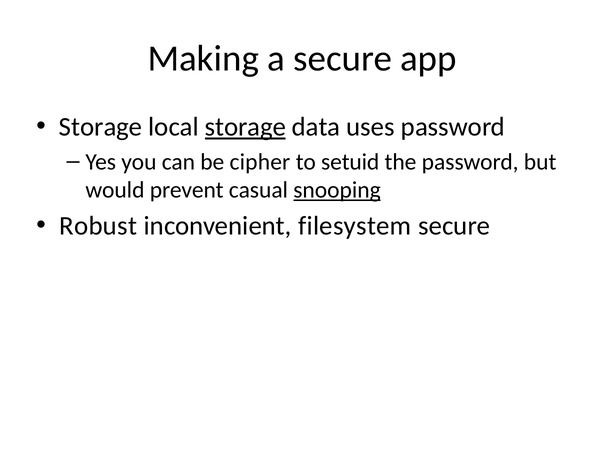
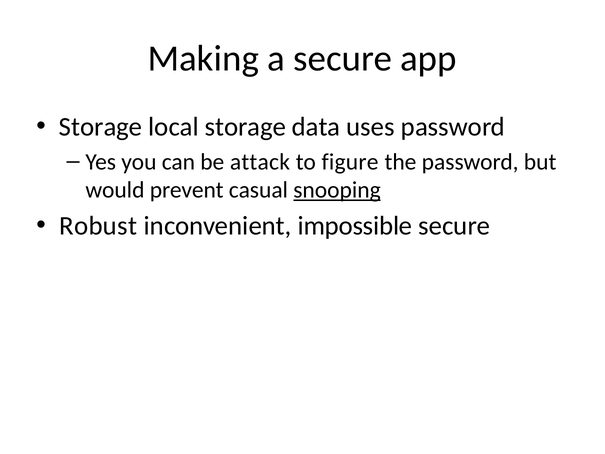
storage at (245, 127) underline: present -> none
cipher: cipher -> attack
setuid: setuid -> figure
filesystem: filesystem -> impossible
